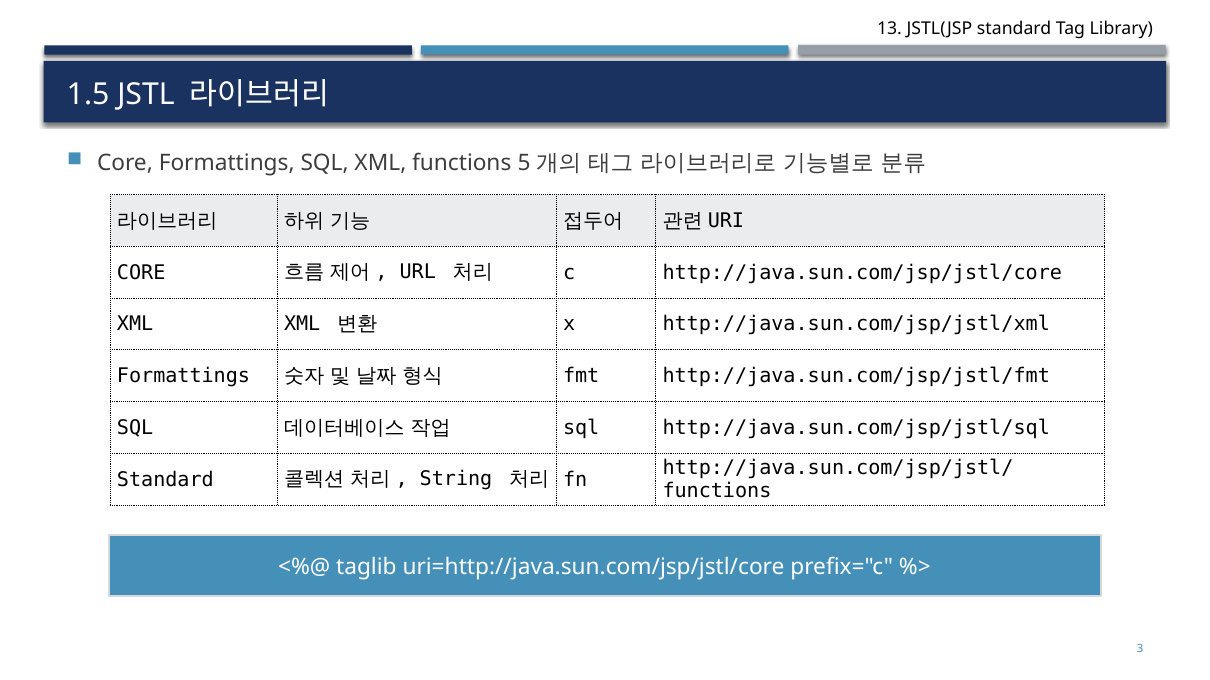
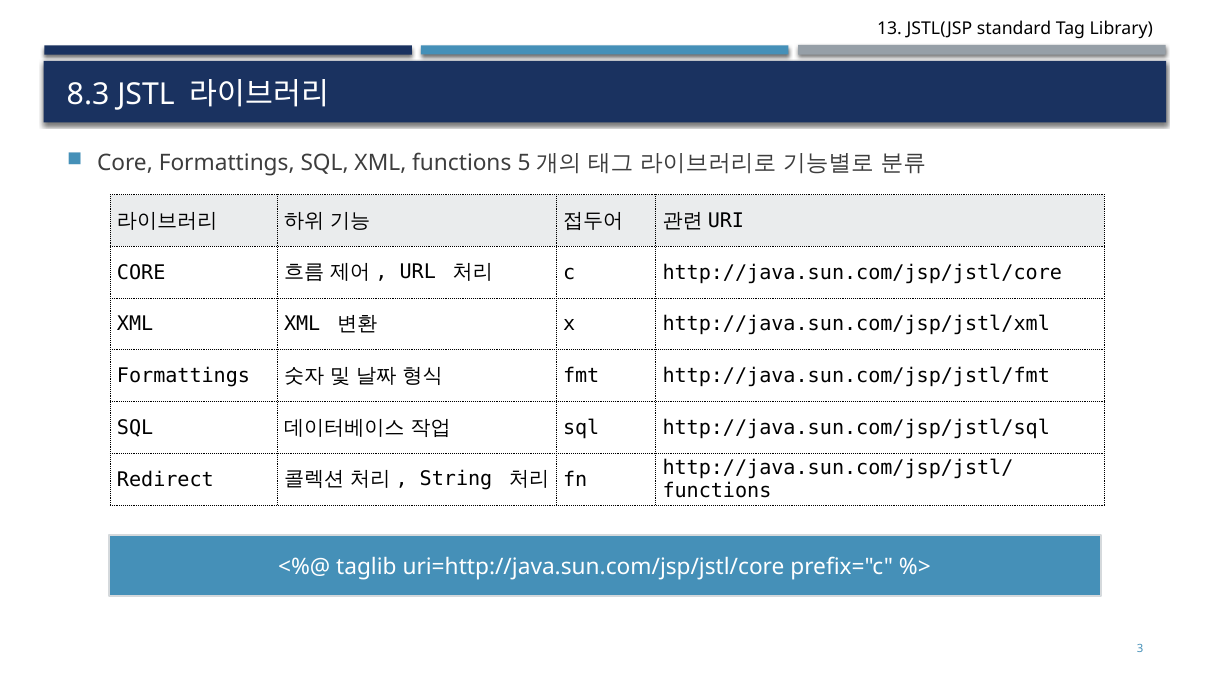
1.5: 1.5 -> 8.3
Standard at (165, 480): Standard -> Redirect
